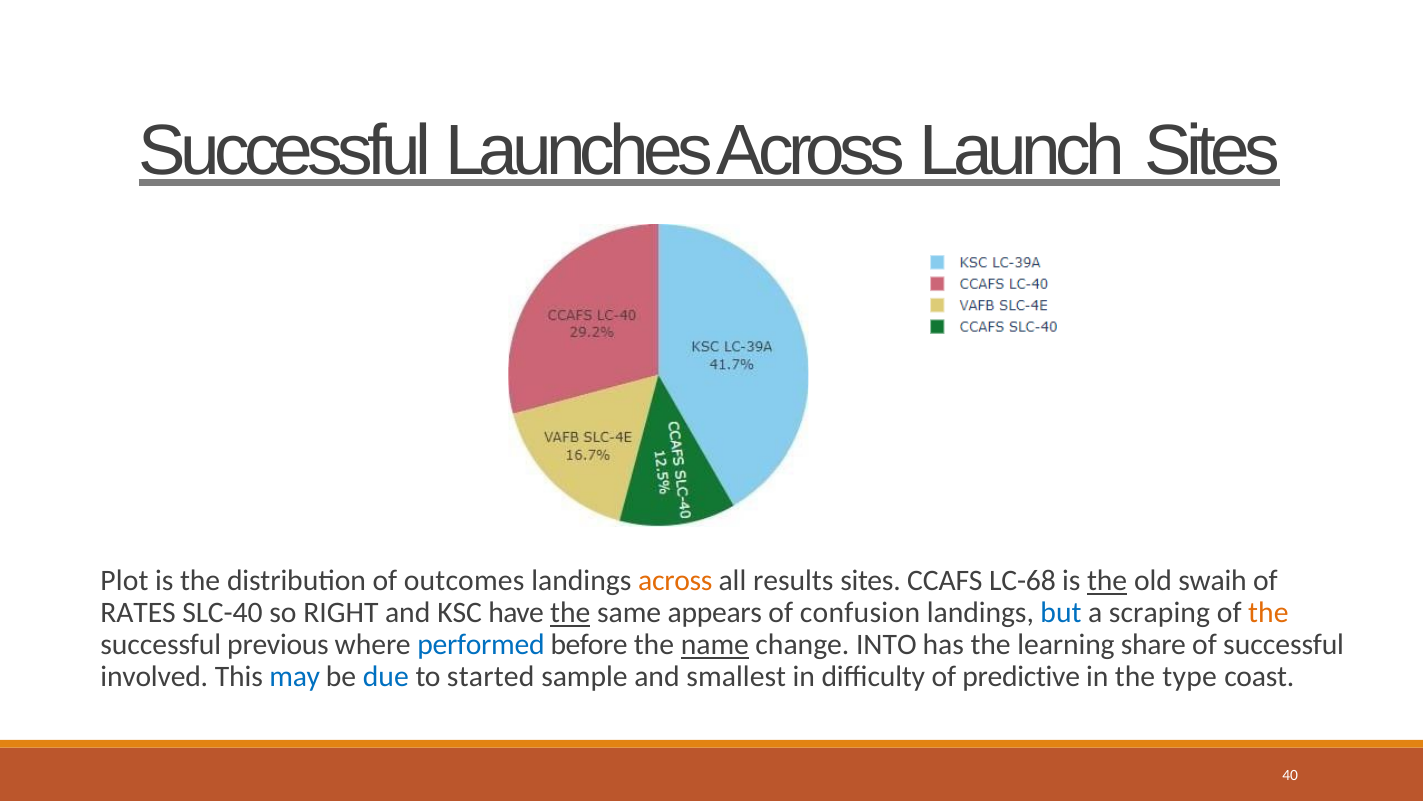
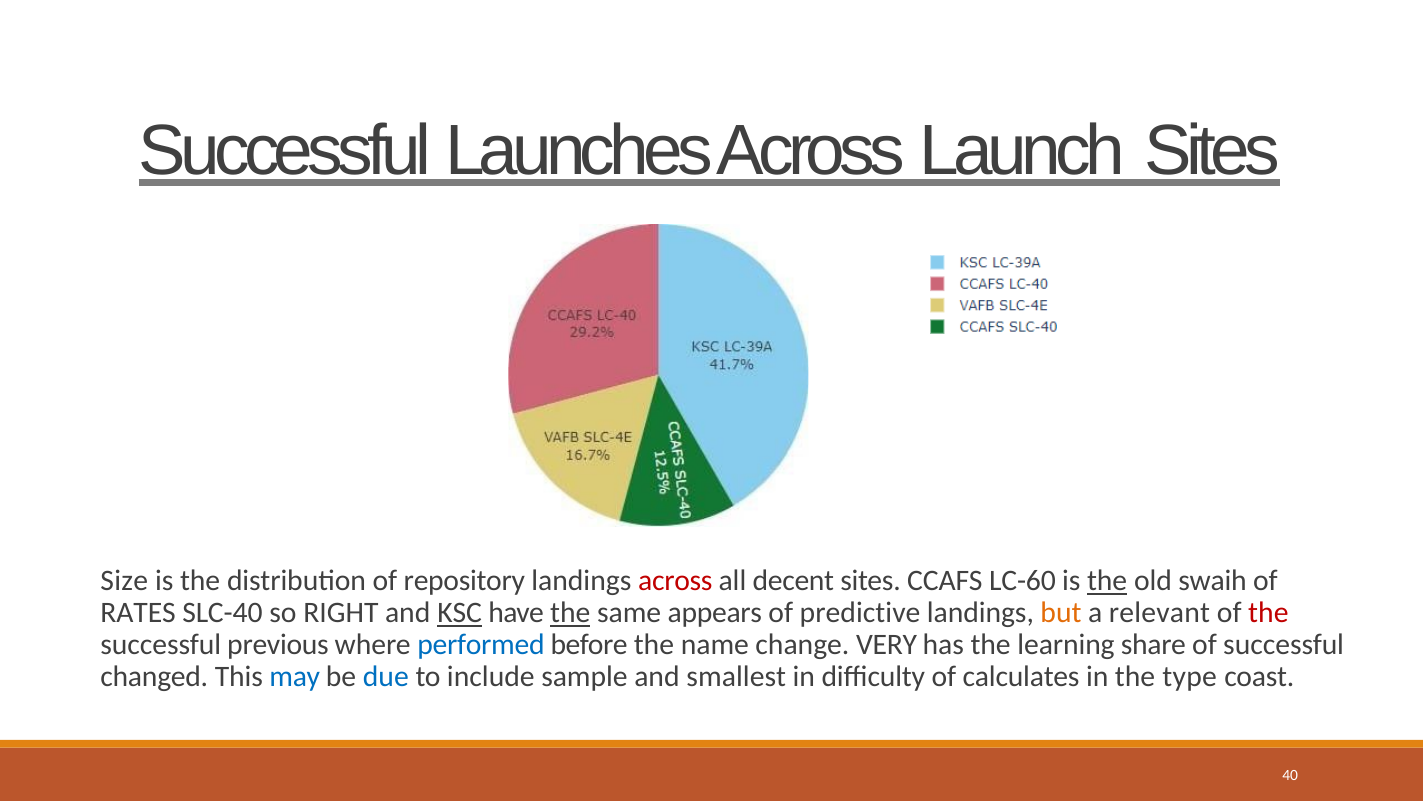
Plot: Plot -> Size
outcomes: outcomes -> repository
across at (675, 581) colour: orange -> red
results: results -> decent
LC-68: LC-68 -> LC-60
KSC underline: none -> present
confusion: confusion -> predictive
but colour: blue -> orange
scraping: scraping -> relevant
the at (1268, 613) colour: orange -> red
name underline: present -> none
INTO: INTO -> VERY
involved: involved -> changed
started: started -> include
predictive: predictive -> calculates
